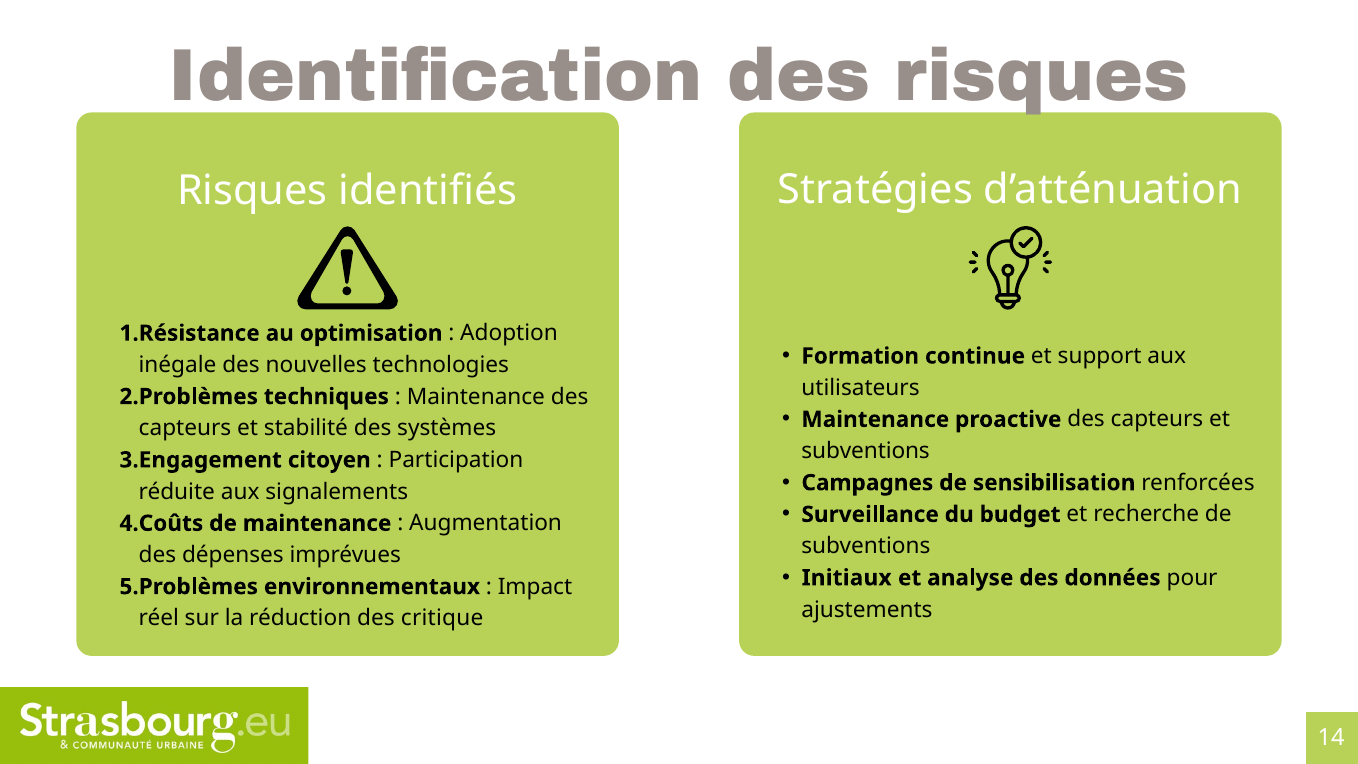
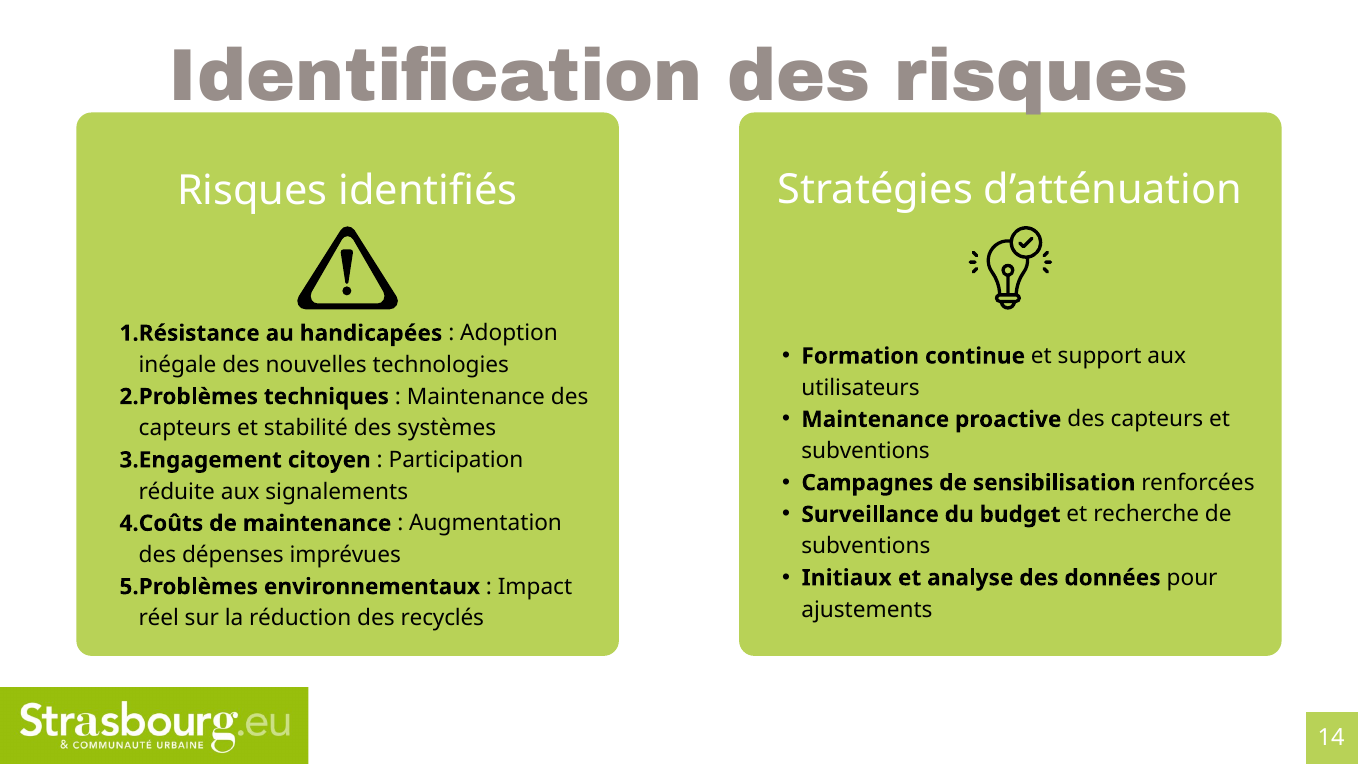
optimisation: optimisation -> handicapées
critique: critique -> recyclés
